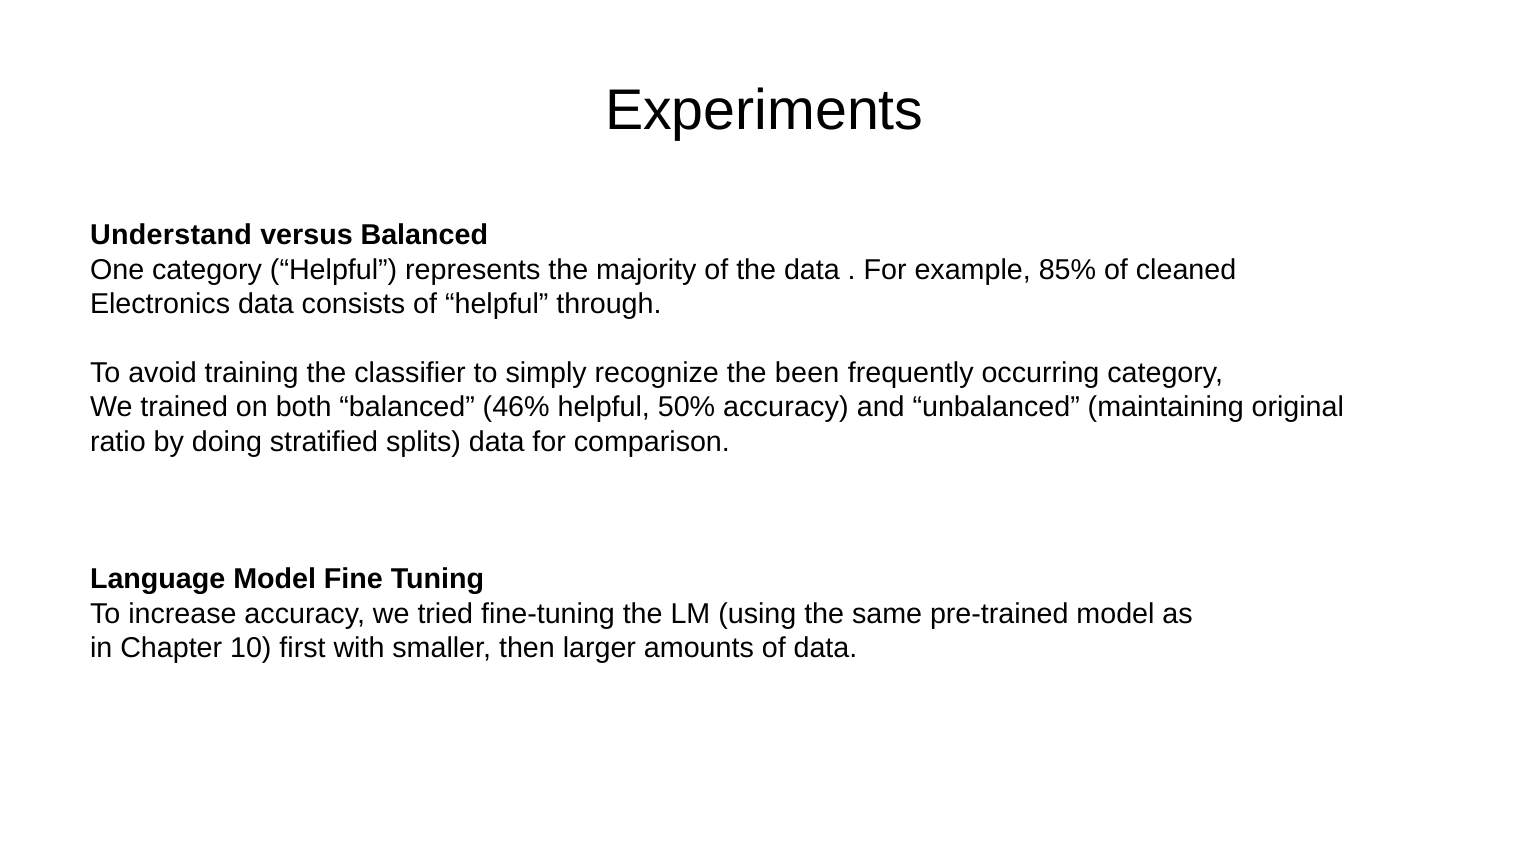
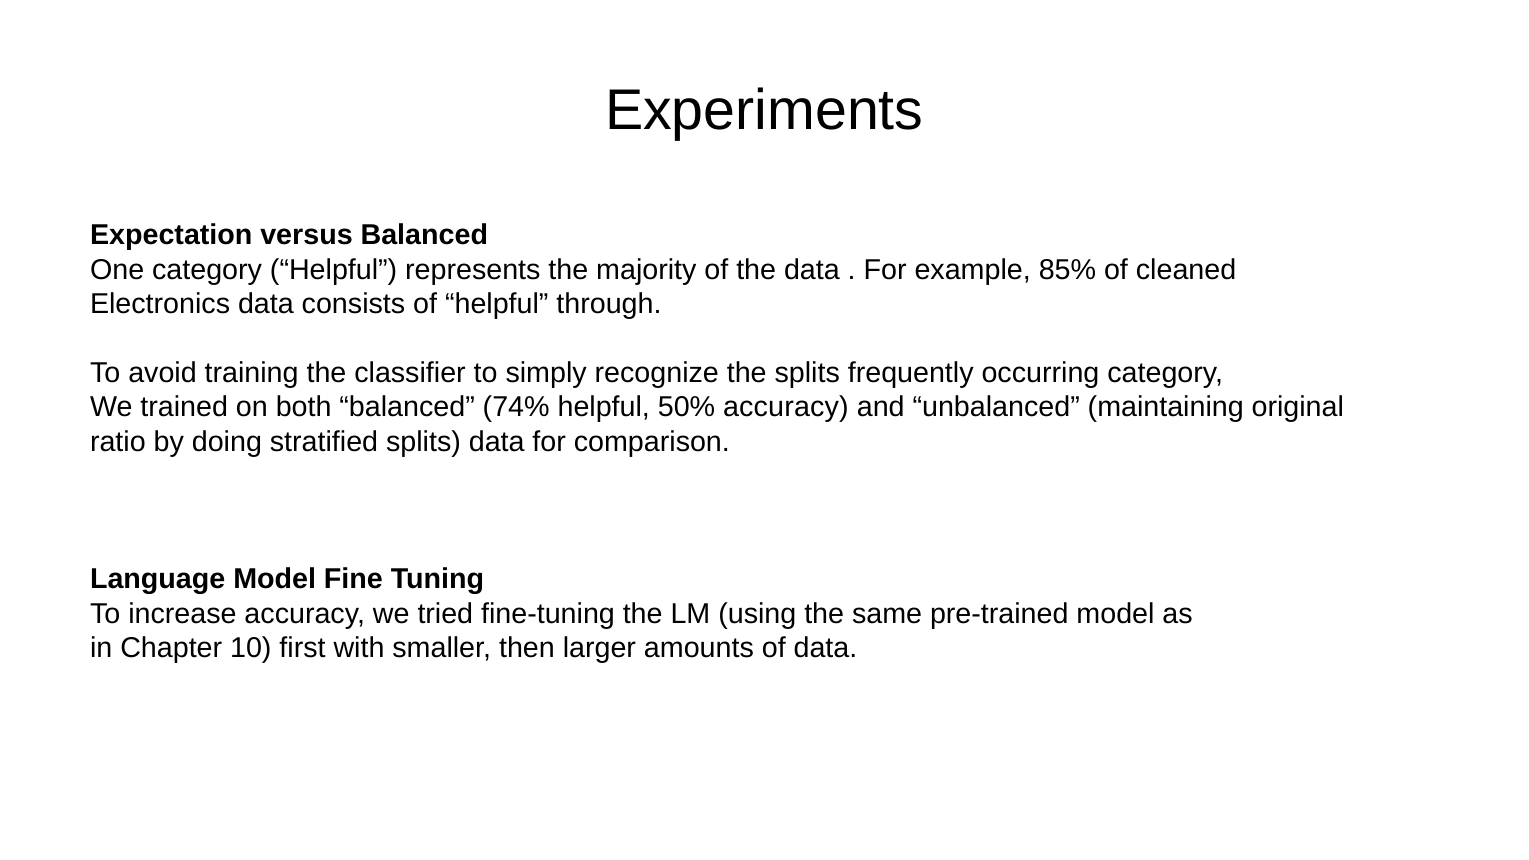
Understand: Understand -> Expectation
the been: been -> splits
46%: 46% -> 74%
